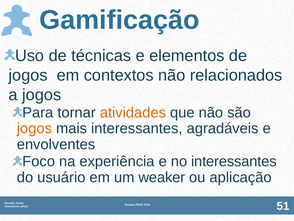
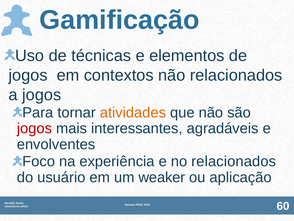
jogos at (34, 128) colour: orange -> red
no interessantes: interessantes -> relacionados
51: 51 -> 60
